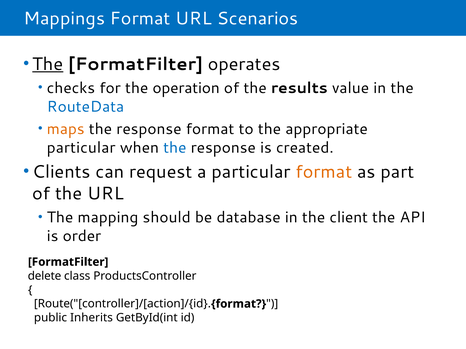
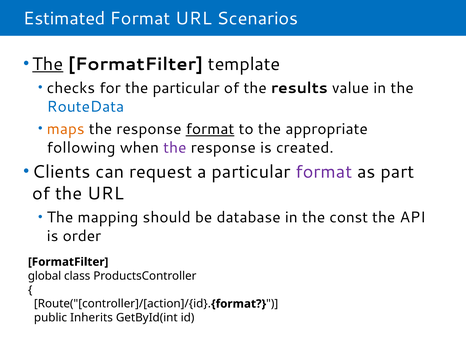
Mappings: Mappings -> Estimated
operates: operates -> template
the operation: operation -> particular
format at (210, 129) underline: none -> present
particular at (81, 148): particular -> following
the at (175, 148) colour: blue -> purple
format at (324, 172) colour: orange -> purple
client: client -> const
delete: delete -> global
